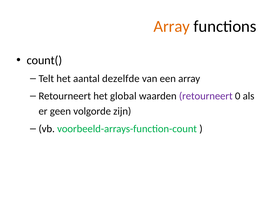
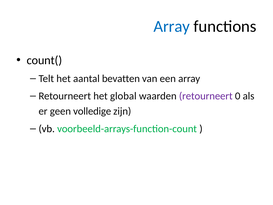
Array at (172, 26) colour: orange -> blue
dezelfde: dezelfde -> bevatten
volgorde: volgorde -> volledige
